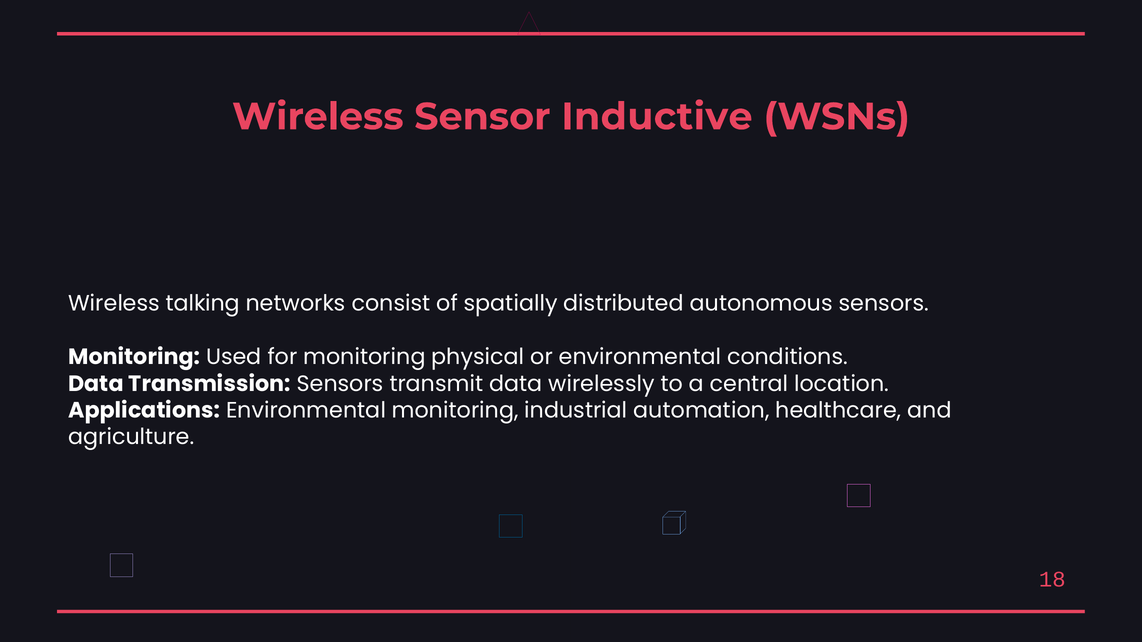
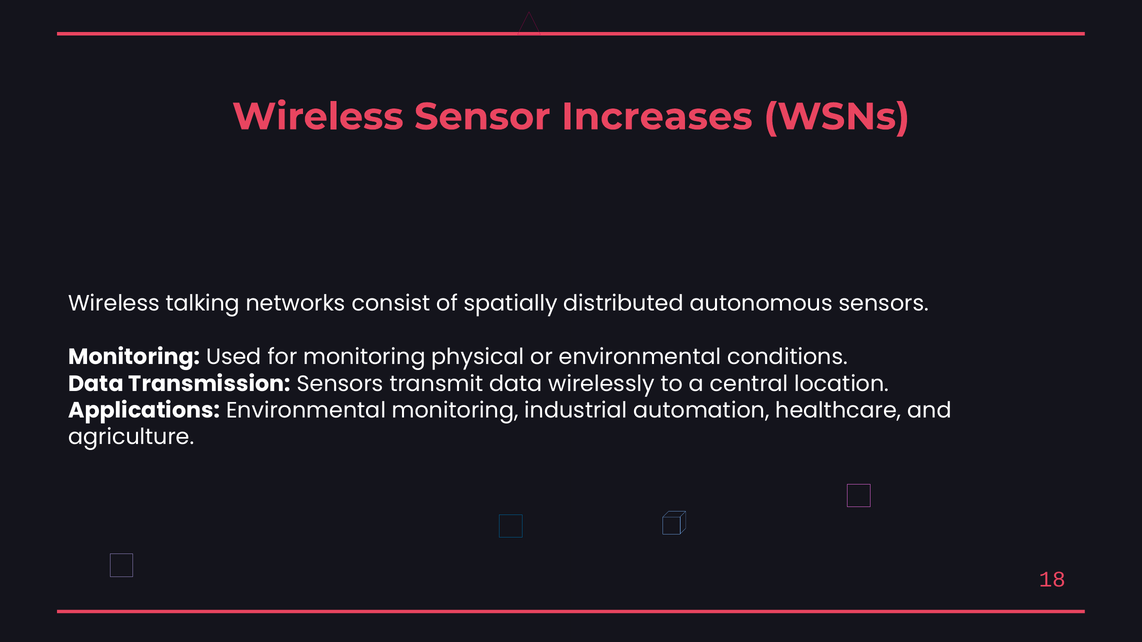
Inductive: Inductive -> Increases
